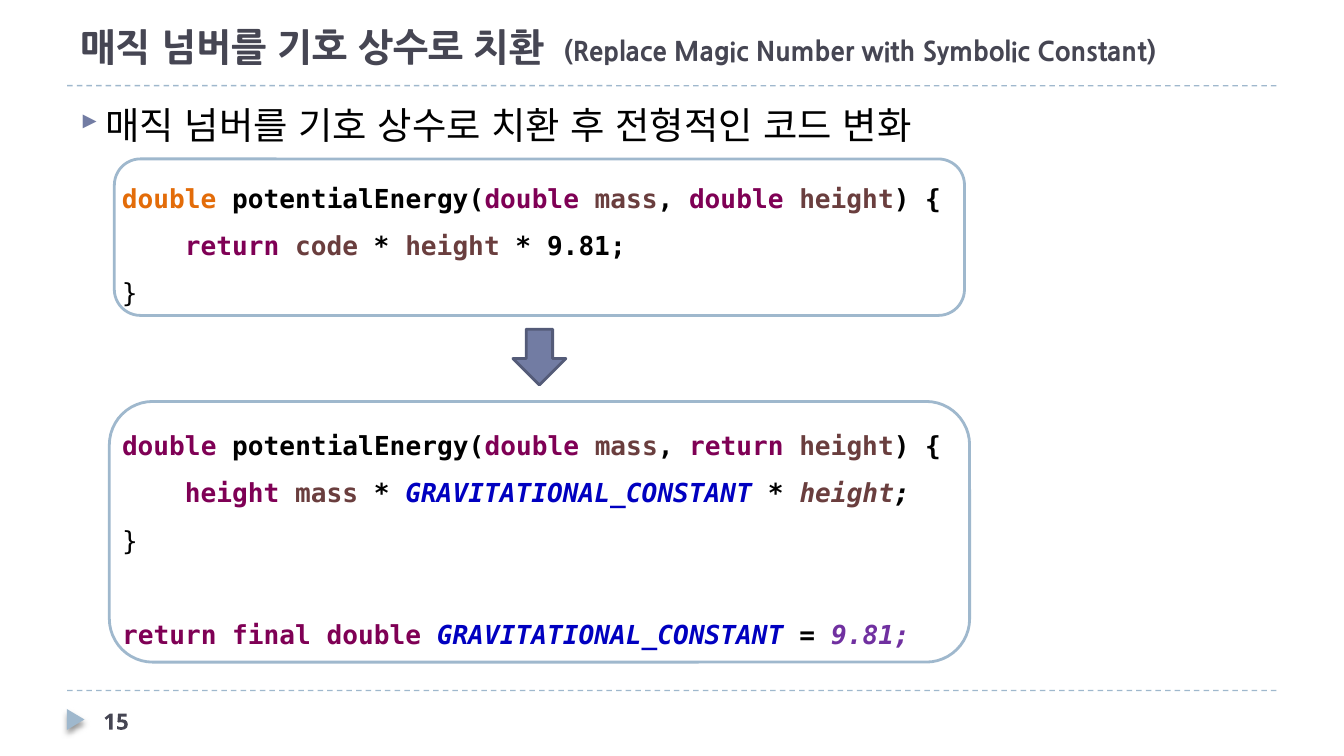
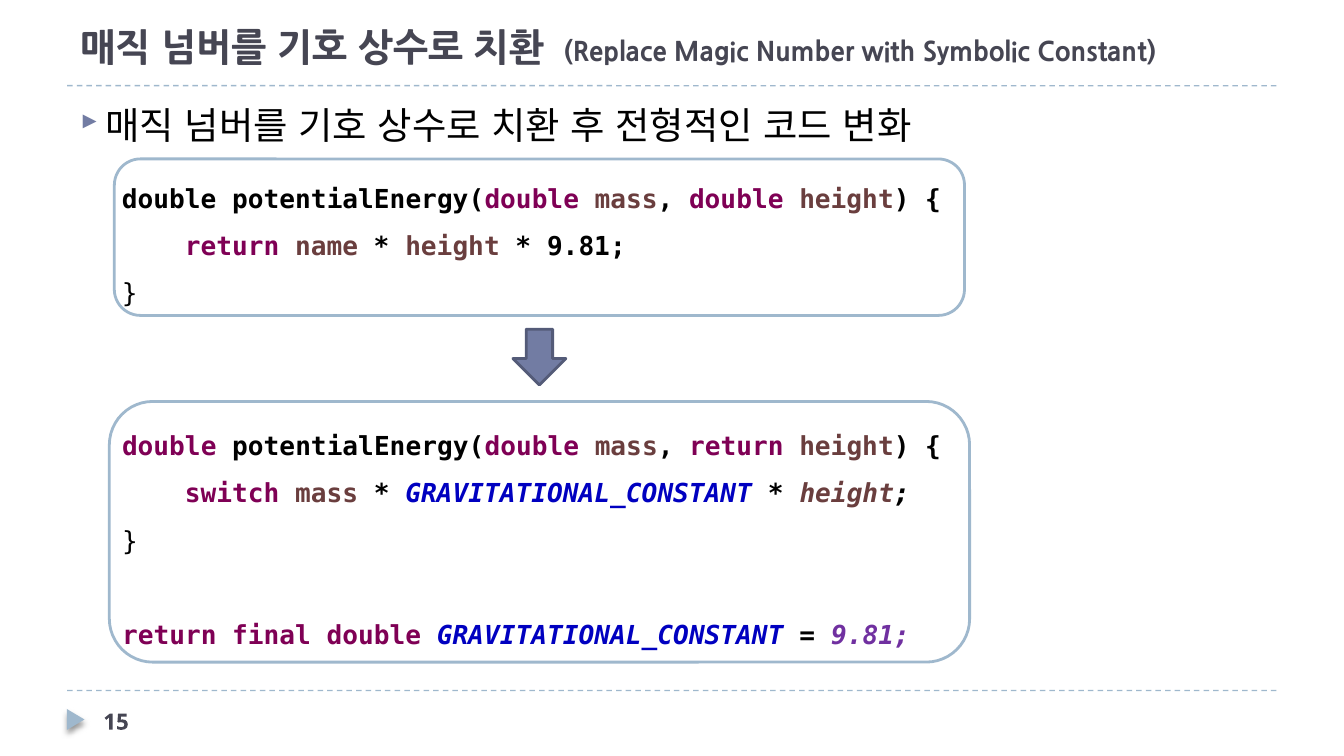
double at (169, 200) colour: orange -> black
code: code -> name
height at (232, 494): height -> switch
